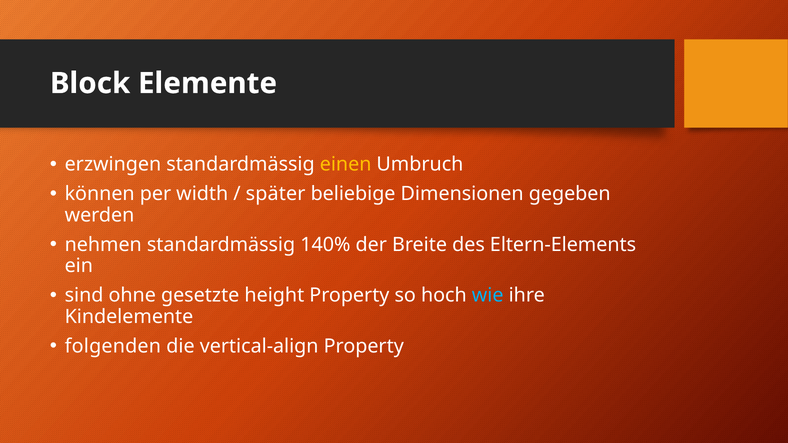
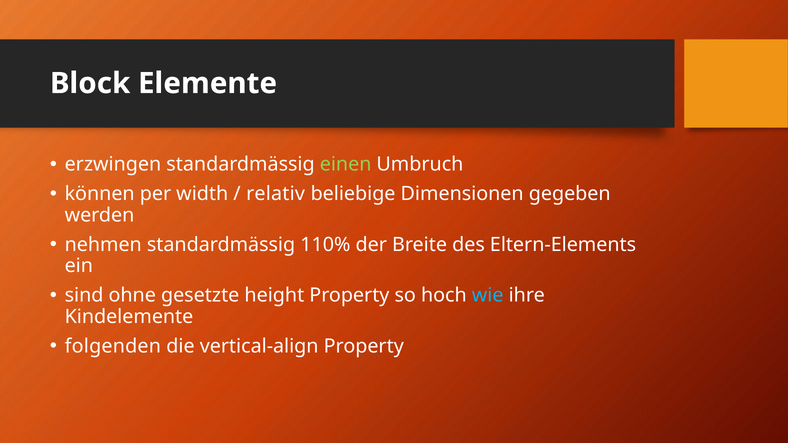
einen colour: yellow -> light green
später: später -> relativ
140%: 140% -> 110%
